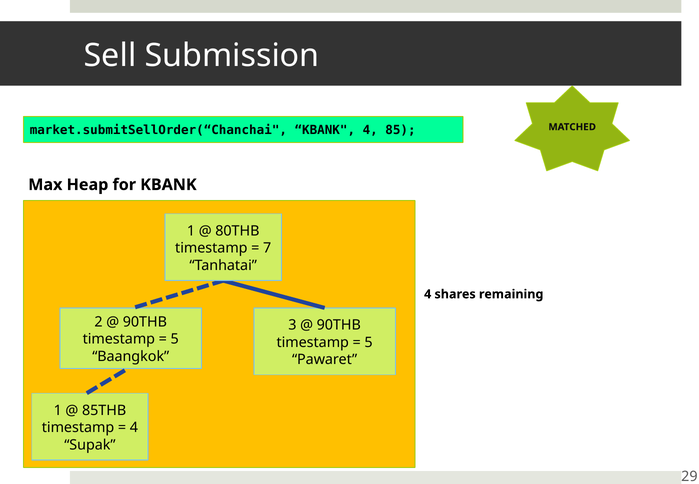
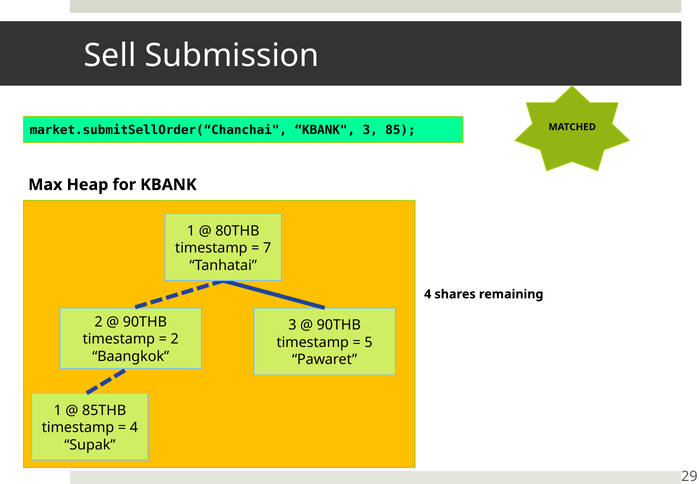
KBANK 4: 4 -> 3
5 at (175, 339): 5 -> 2
